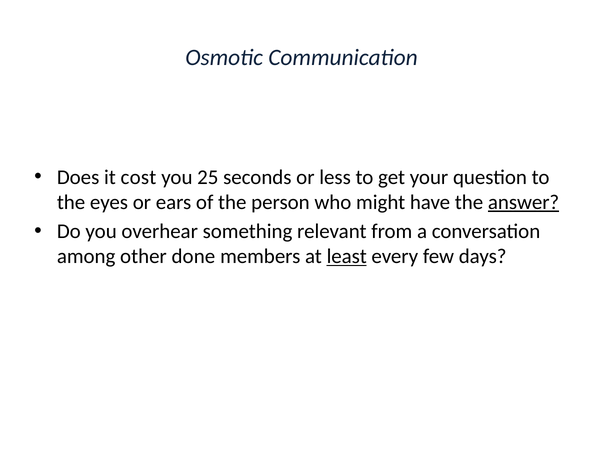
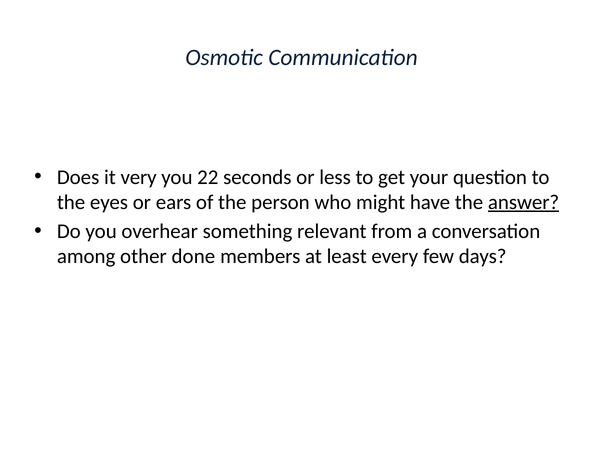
cost: cost -> very
25: 25 -> 22
least underline: present -> none
